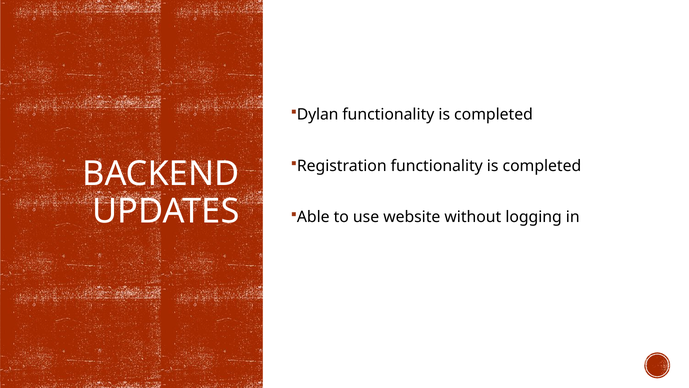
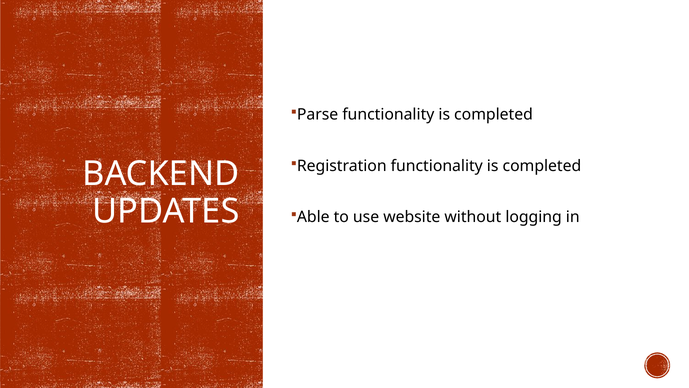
Dylan: Dylan -> Parse
